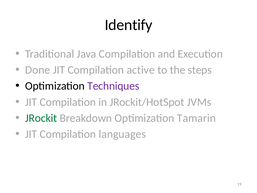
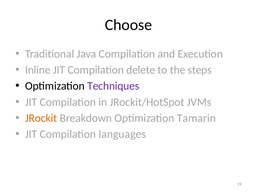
Identify: Identify -> Choose
Done: Done -> Inline
active: active -> delete
JRockit colour: green -> orange
